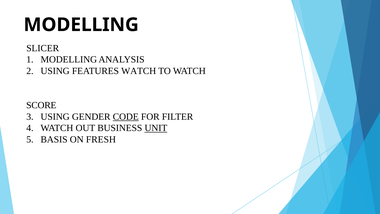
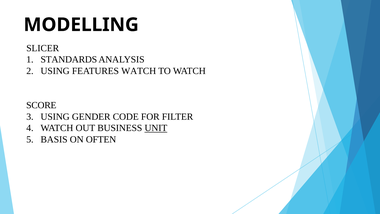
MODELLING at (69, 60): MODELLING -> STANDARDS
CODE underline: present -> none
FRESH: FRESH -> OFTEN
